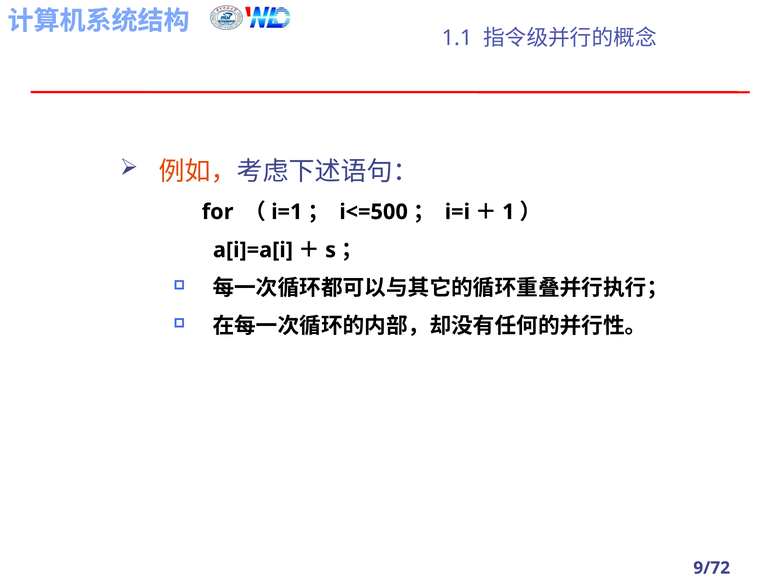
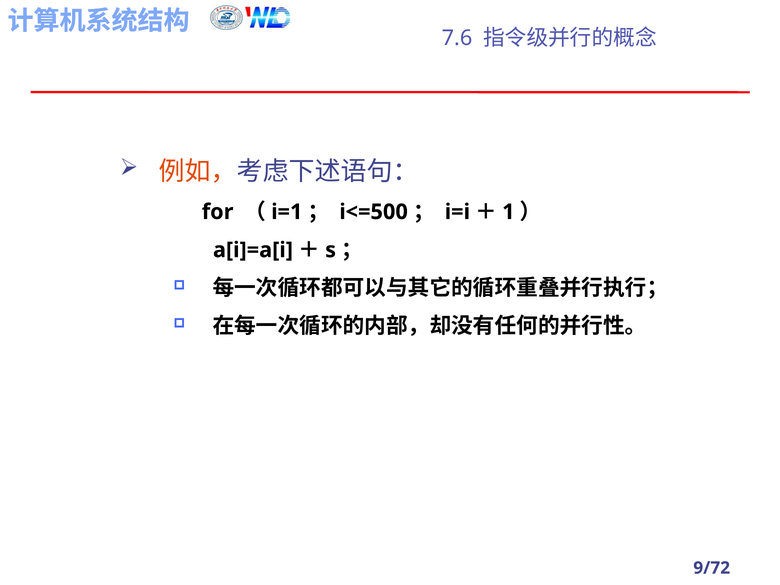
1.1: 1.1 -> 7.6
